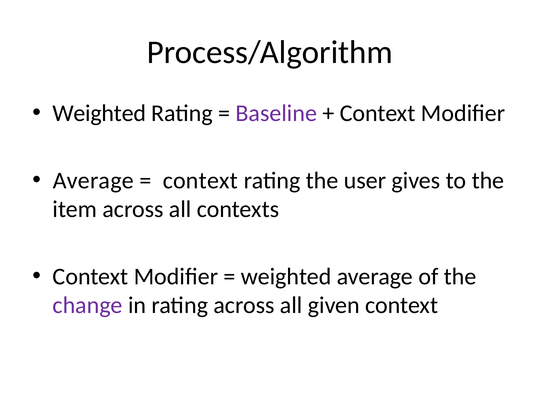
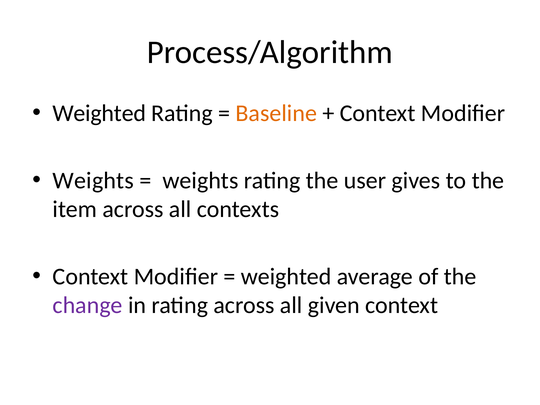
Baseline colour: purple -> orange
Average at (93, 181): Average -> Weights
context at (200, 181): context -> weights
